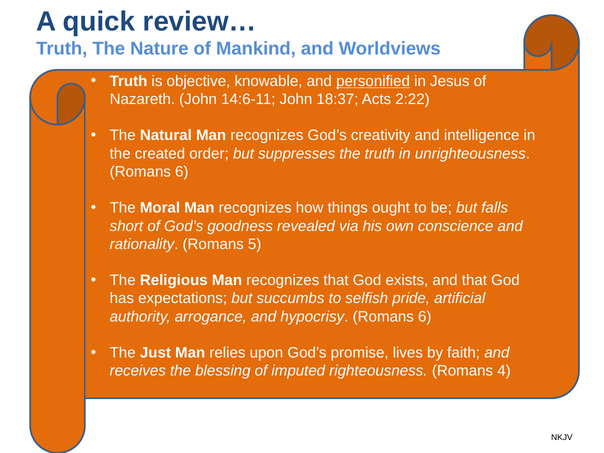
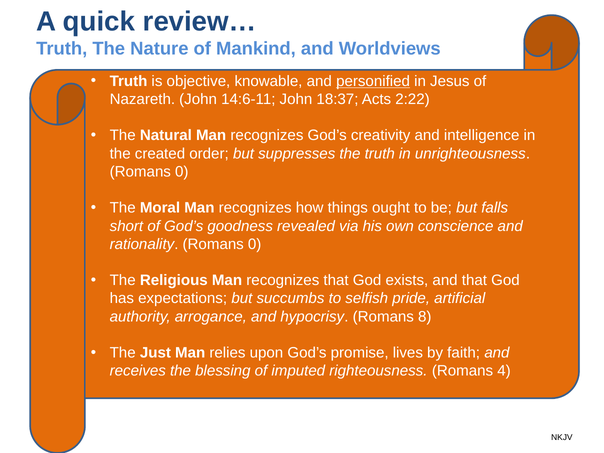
6 at (182, 172): 6 -> 0
rationality Romans 5: 5 -> 0
hypocrisy Romans 6: 6 -> 8
